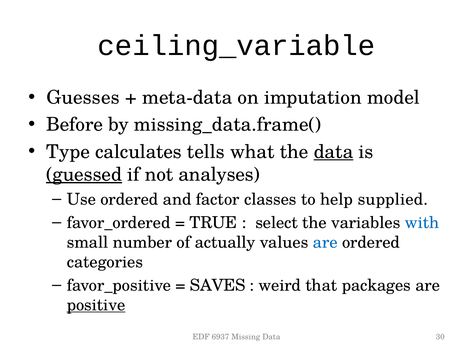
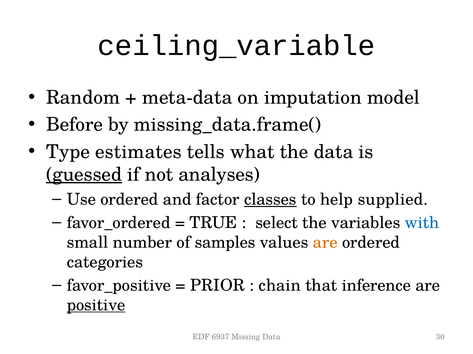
Guesses: Guesses -> Random
calculates: calculates -> estimates
data at (333, 152) underline: present -> none
classes underline: none -> present
actually: actually -> samples
are at (325, 243) colour: blue -> orange
SAVES: SAVES -> PRIOR
weird: weird -> chain
packages: packages -> inference
